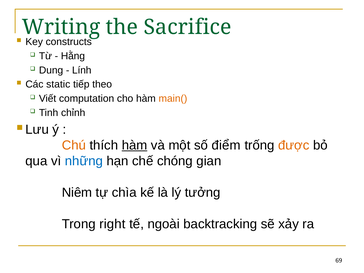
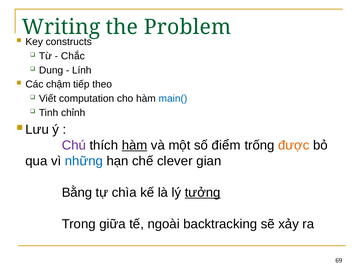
Sacrifice: Sacrifice -> Problem
Hằng: Hằng -> Chắc
static: static -> chậm
main( colour: orange -> blue
Chú colour: orange -> purple
chóng: chóng -> clever
Niêm: Niêm -> Bằng
tưởng underline: none -> present
right: right -> giữa
